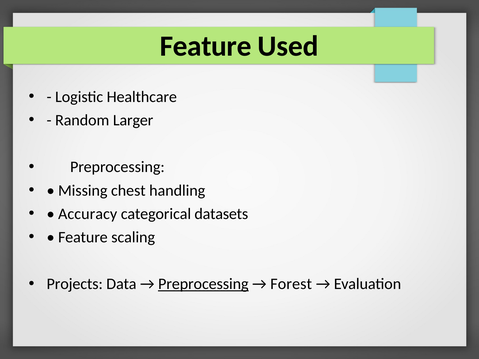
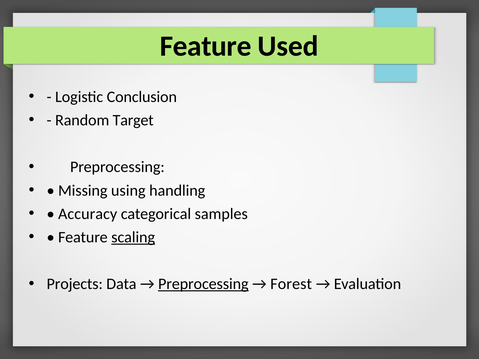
Healthcare: Healthcare -> Conclusion
Larger: Larger -> Target
chest: chest -> using
datasets: datasets -> samples
scaling underline: none -> present
